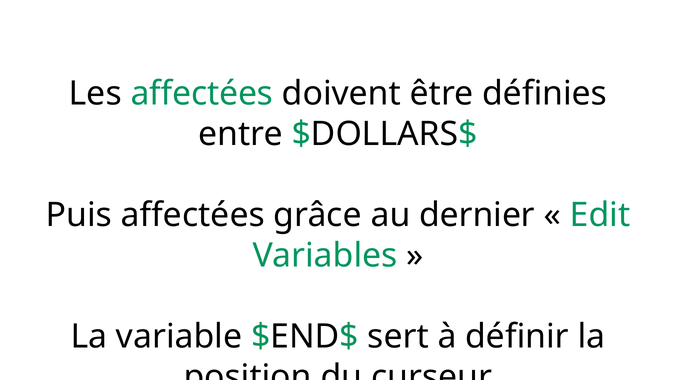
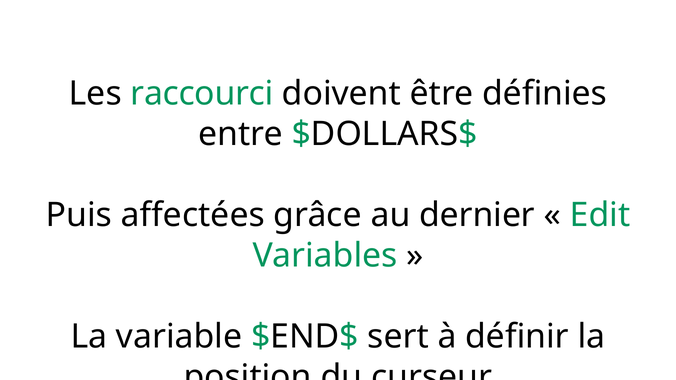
Les affectées: affectées -> raccourci
